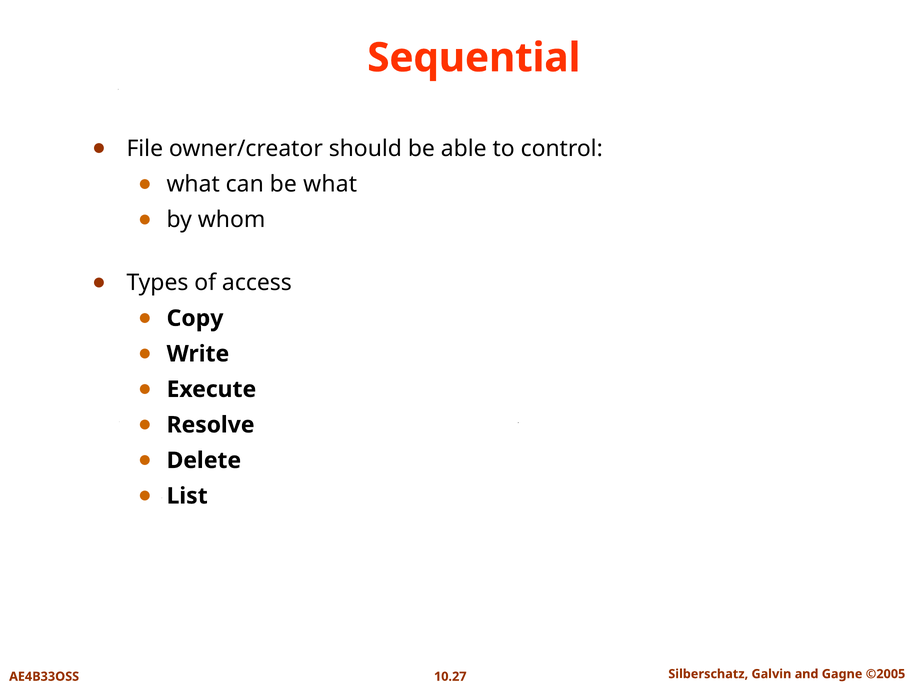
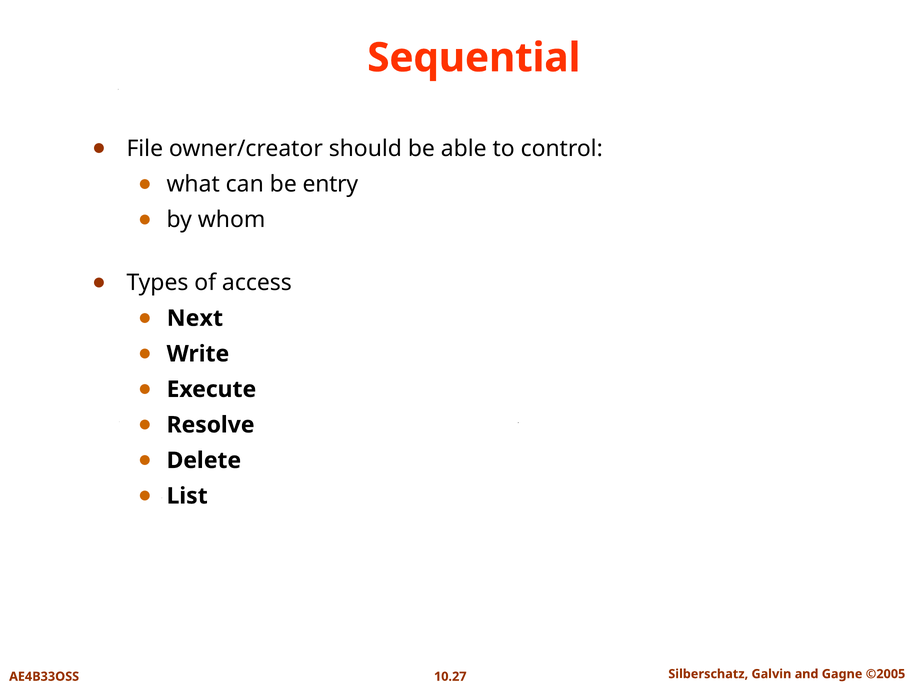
be what: what -> entry
Copy: Copy -> Next
